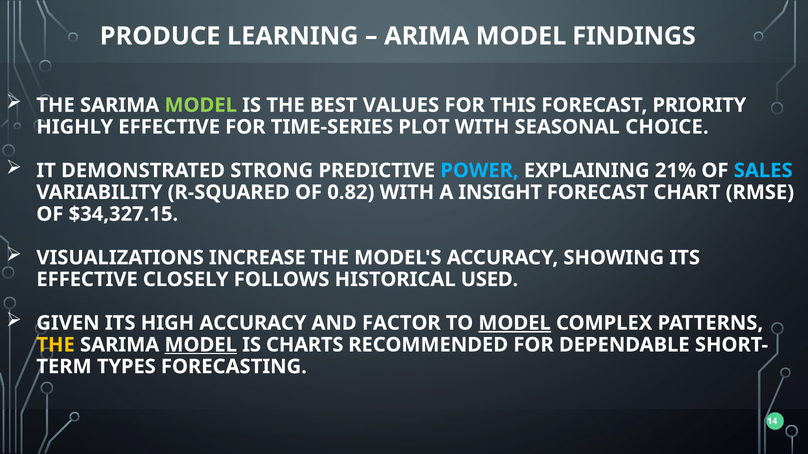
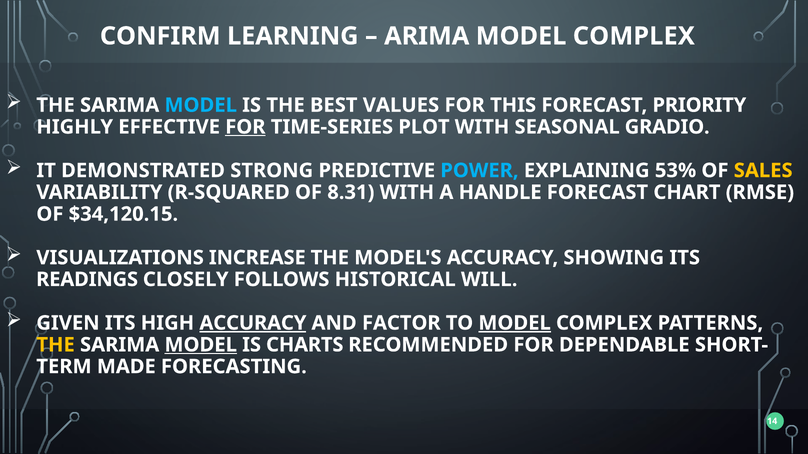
PRODUCE: PRODUCE -> CONFIRM
ARIMA MODEL FINDINGS: FINDINGS -> COMPLEX
MODEL at (201, 105) colour: light green -> light blue
FOR at (245, 127) underline: none -> present
CHOICE: CHOICE -> GRADIO
21%: 21% -> 53%
SALES colour: light blue -> yellow
0.82: 0.82 -> 8.31
INSIGHT: INSIGHT -> HANDLE
$34,327.15: $34,327.15 -> $34,120.15
EFFECTIVE at (87, 280): EFFECTIVE -> READINGS
USED: USED -> WILL
ACCURACY at (253, 323) underline: none -> present
TYPES: TYPES -> MADE
